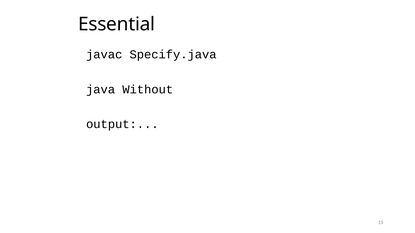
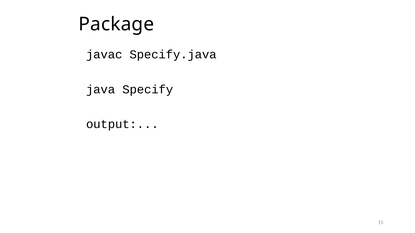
Essential: Essential -> Package
Without: Without -> Specify
